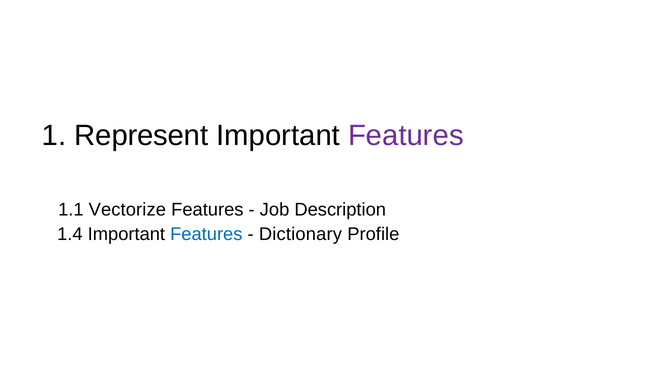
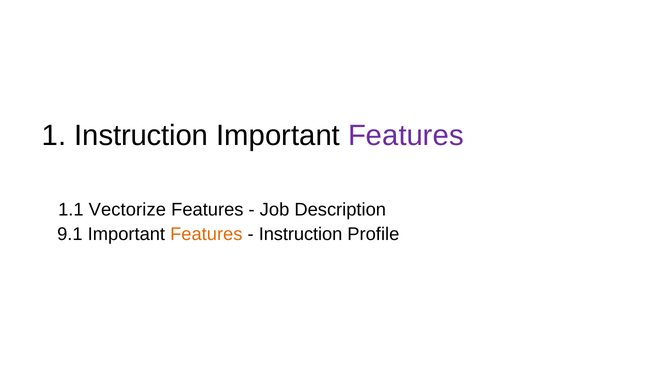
1 Represent: Represent -> Instruction
1.4: 1.4 -> 9.1
Features at (206, 234) colour: blue -> orange
Dictionary at (300, 234): Dictionary -> Instruction
